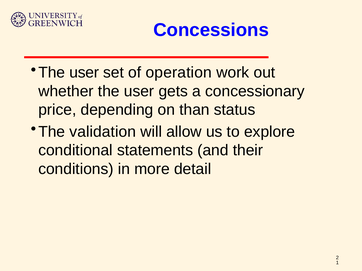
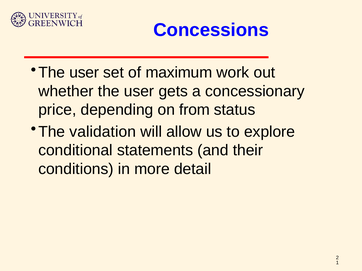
operation: operation -> maximum
than: than -> from
